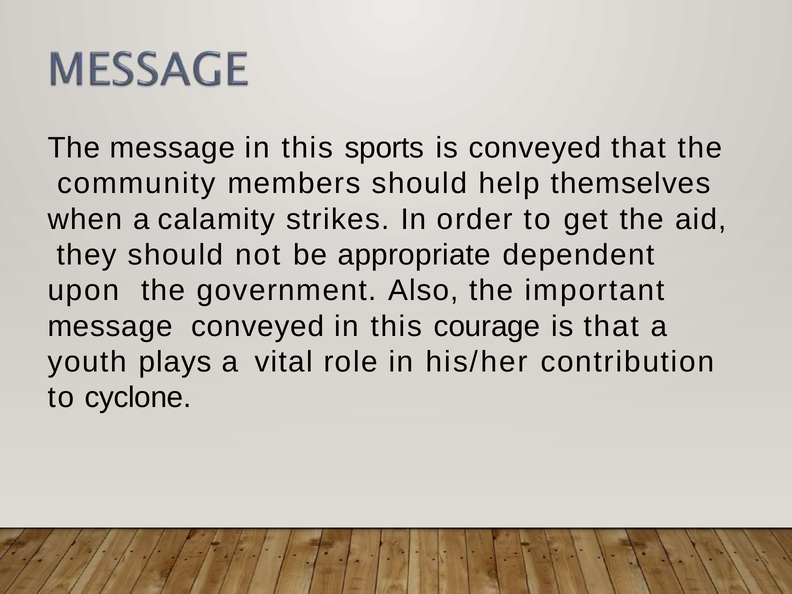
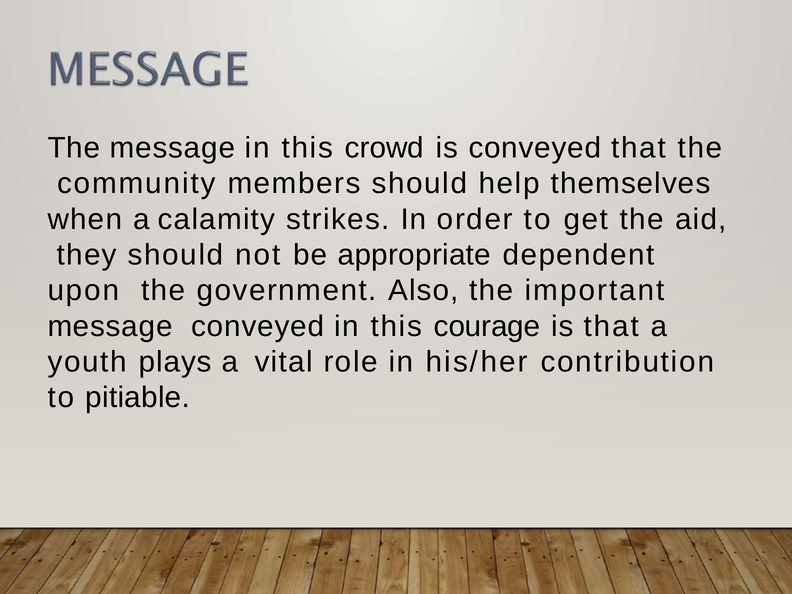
sports: sports -> crowd
cyclone: cyclone -> pitiable
